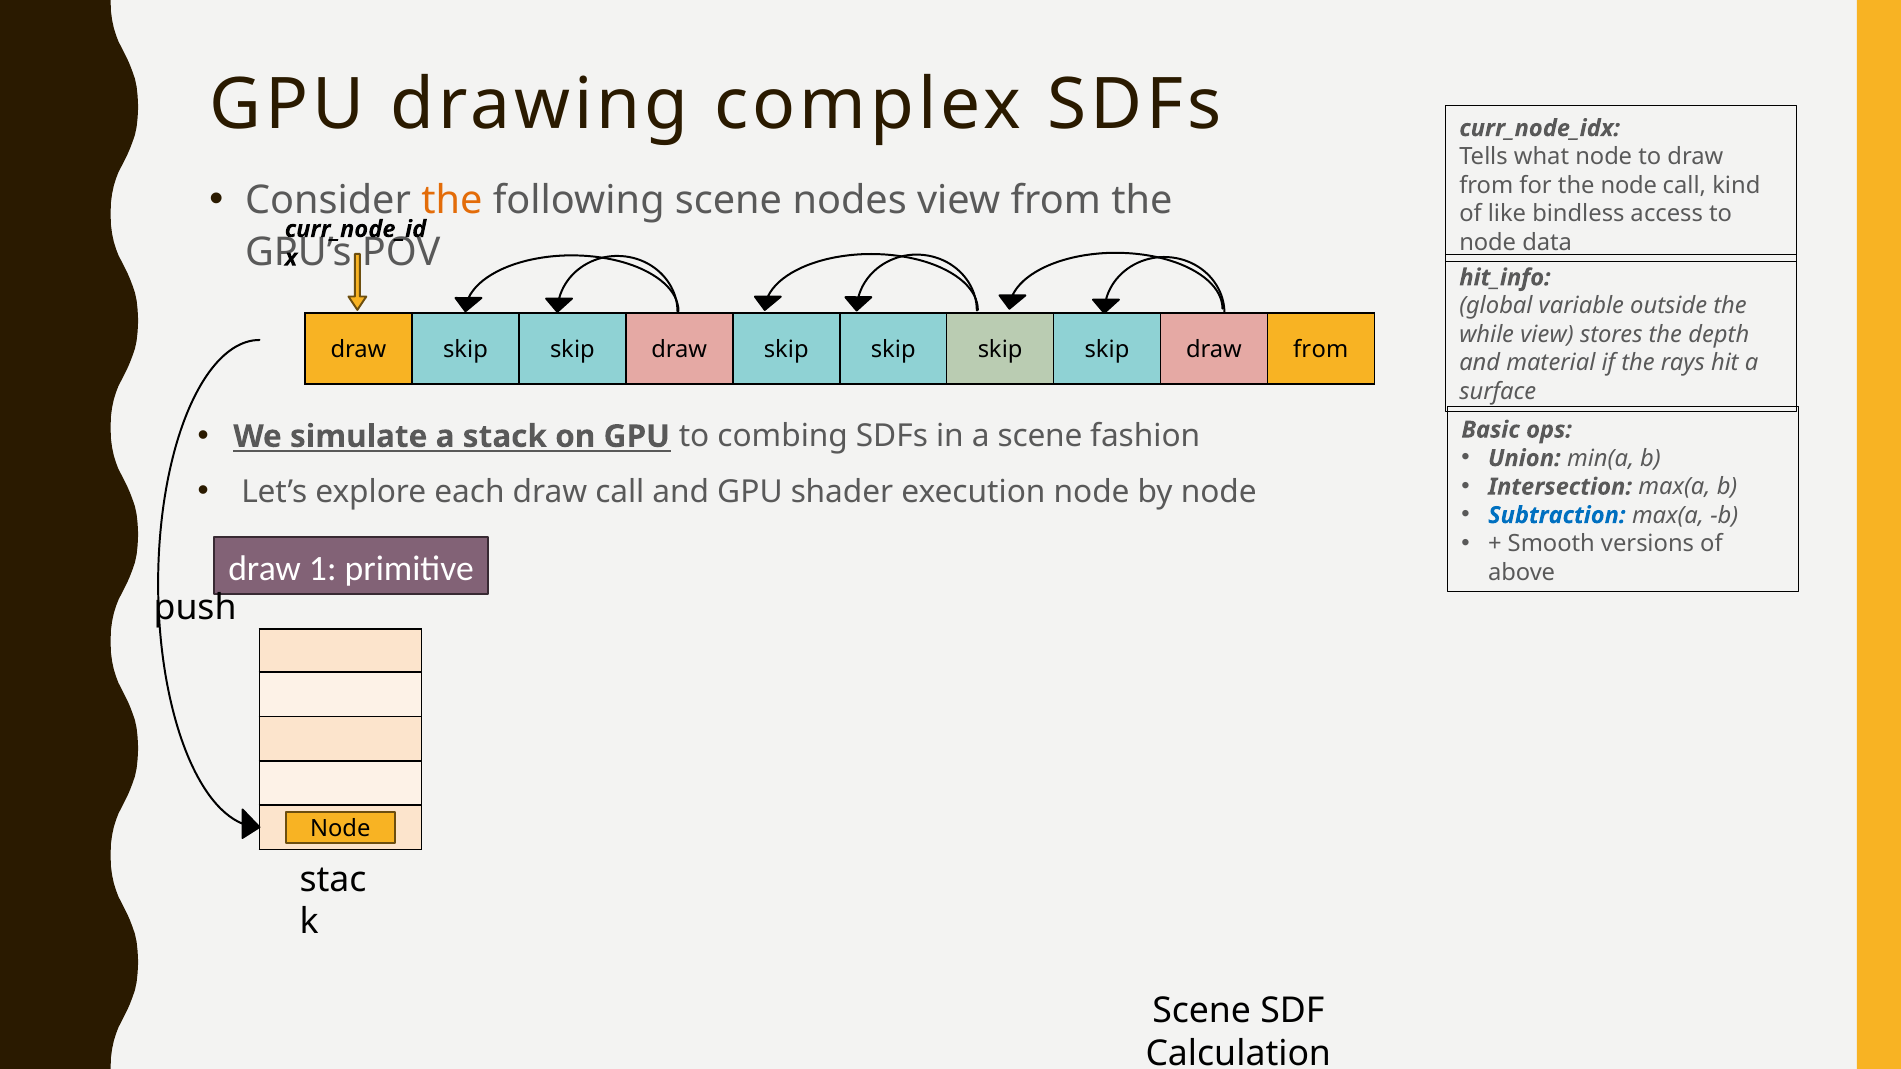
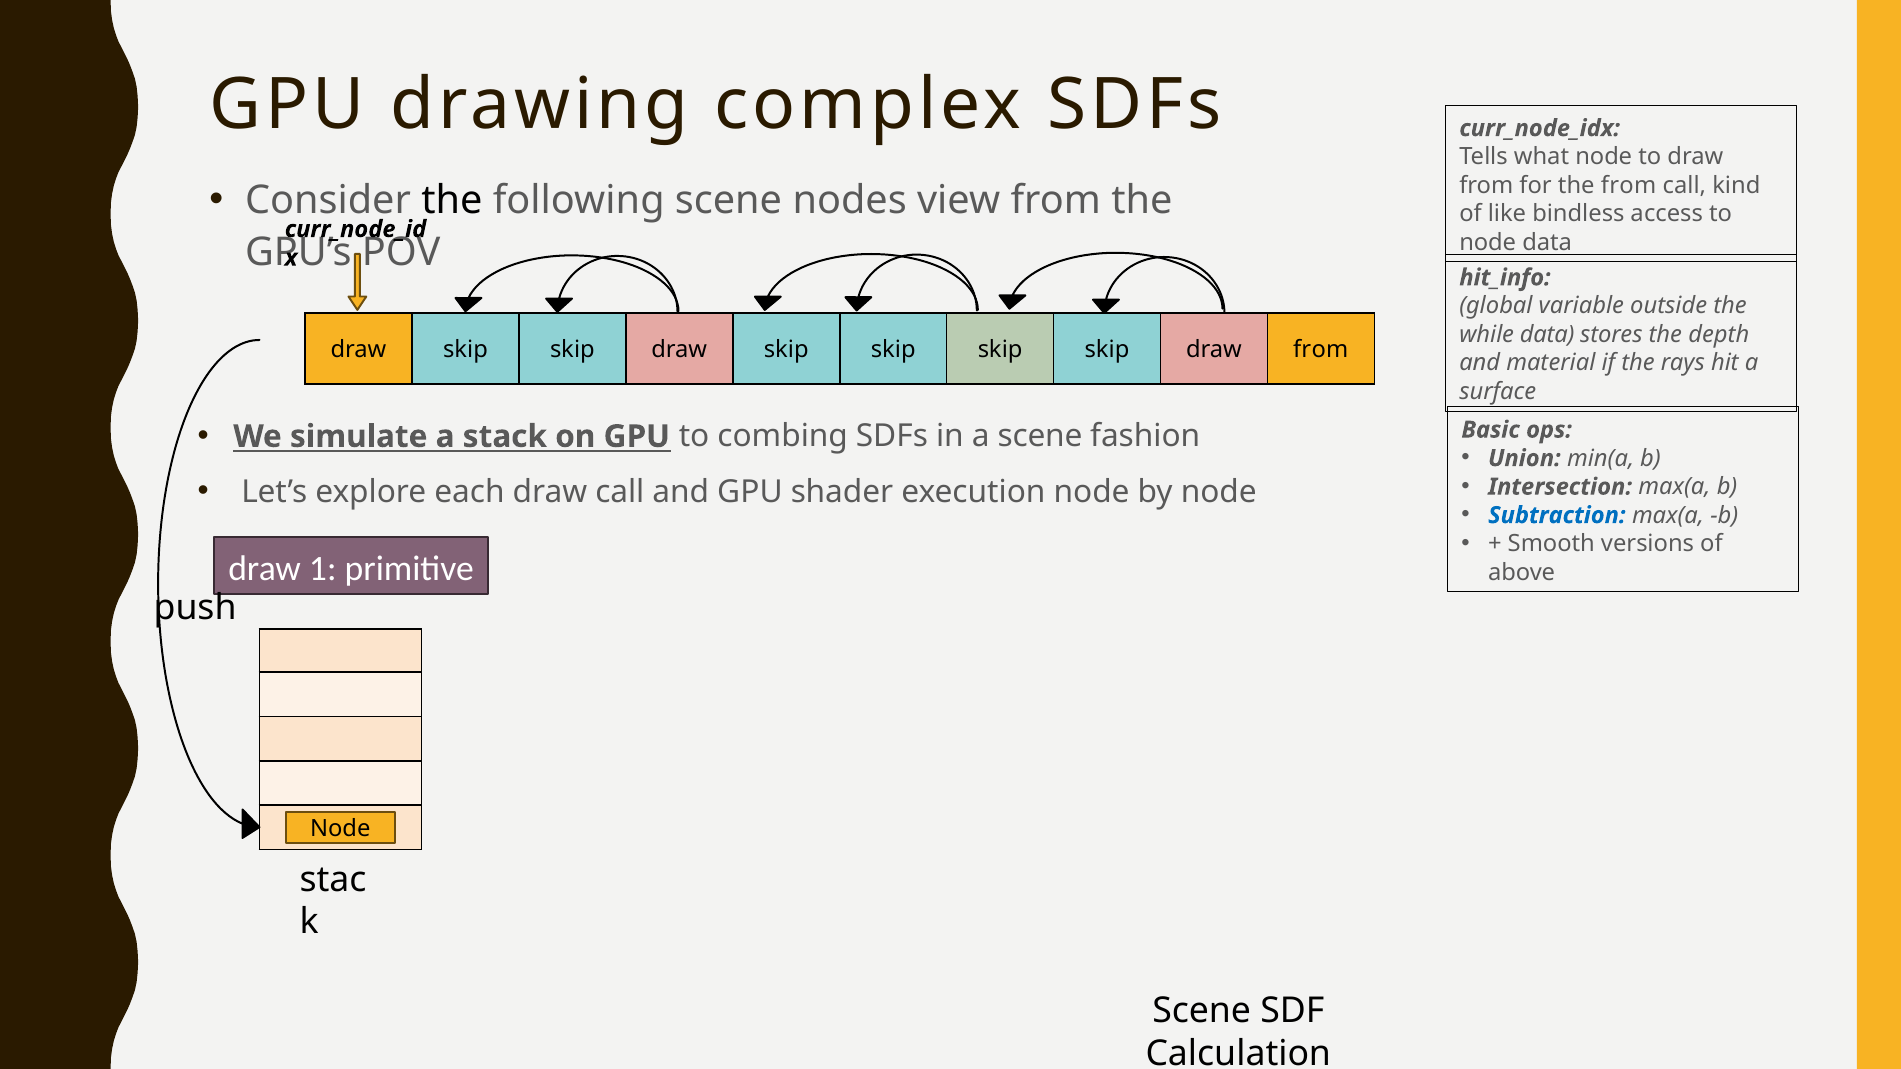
the node: node -> from
the at (452, 200) colour: orange -> black
while view: view -> data
